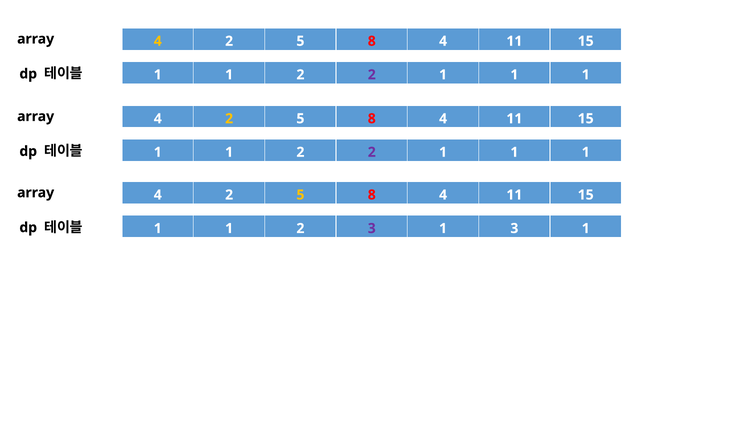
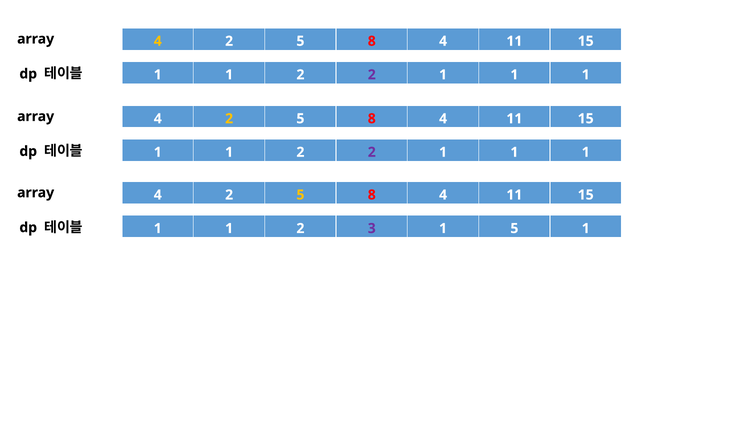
1 3: 3 -> 5
